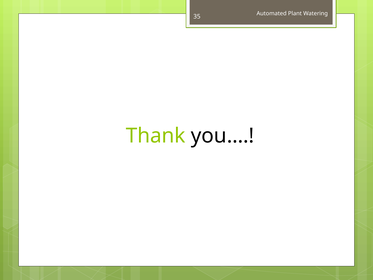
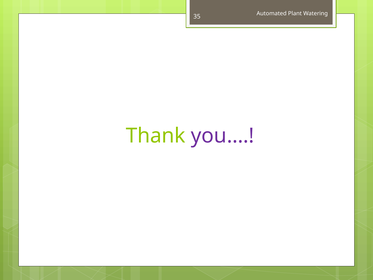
you… colour: black -> purple
